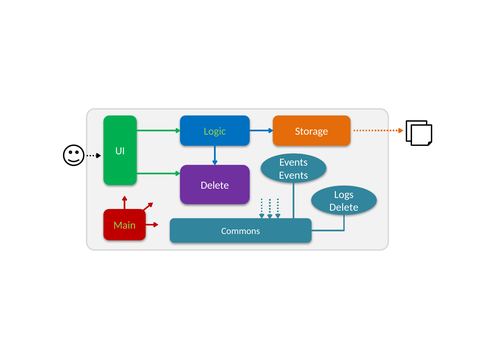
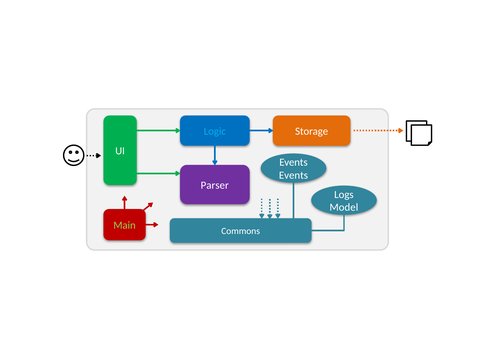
Logic colour: light green -> light blue
Delete at (215, 185): Delete -> Parser
Delete at (344, 207): Delete -> Model
